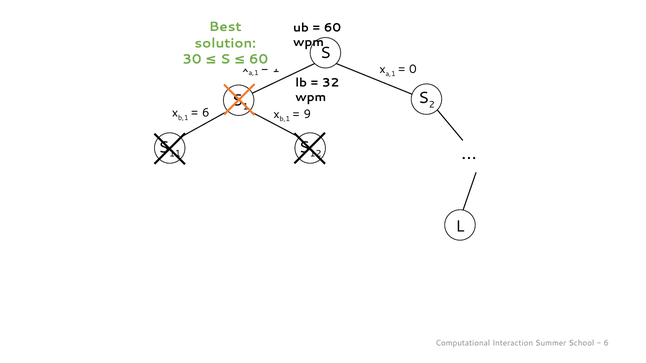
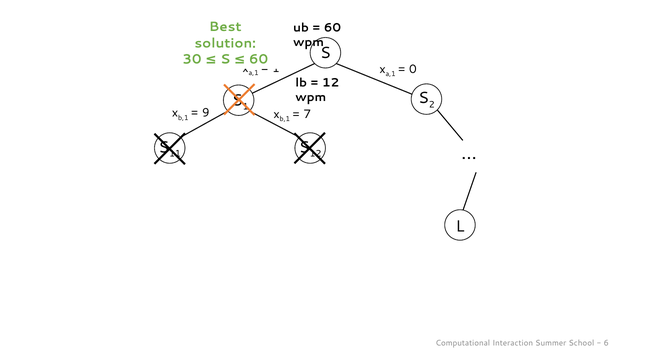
32 at (331, 83): 32 -> 12
6 at (206, 113): 6 -> 9
9: 9 -> 7
